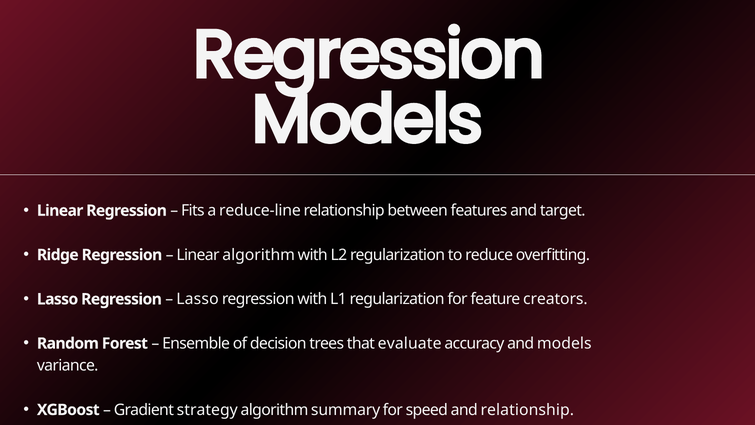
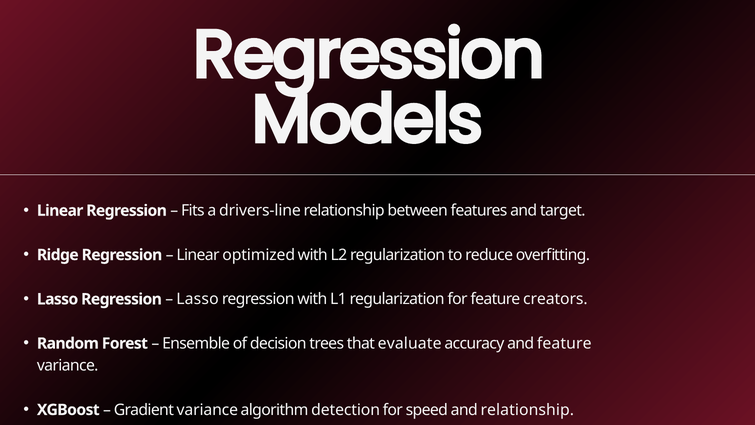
reduce-line: reduce-line -> drivers-line
Linear algorithm: algorithm -> optimized
and models: models -> feature
Gradient strategy: strategy -> variance
summary: summary -> detection
